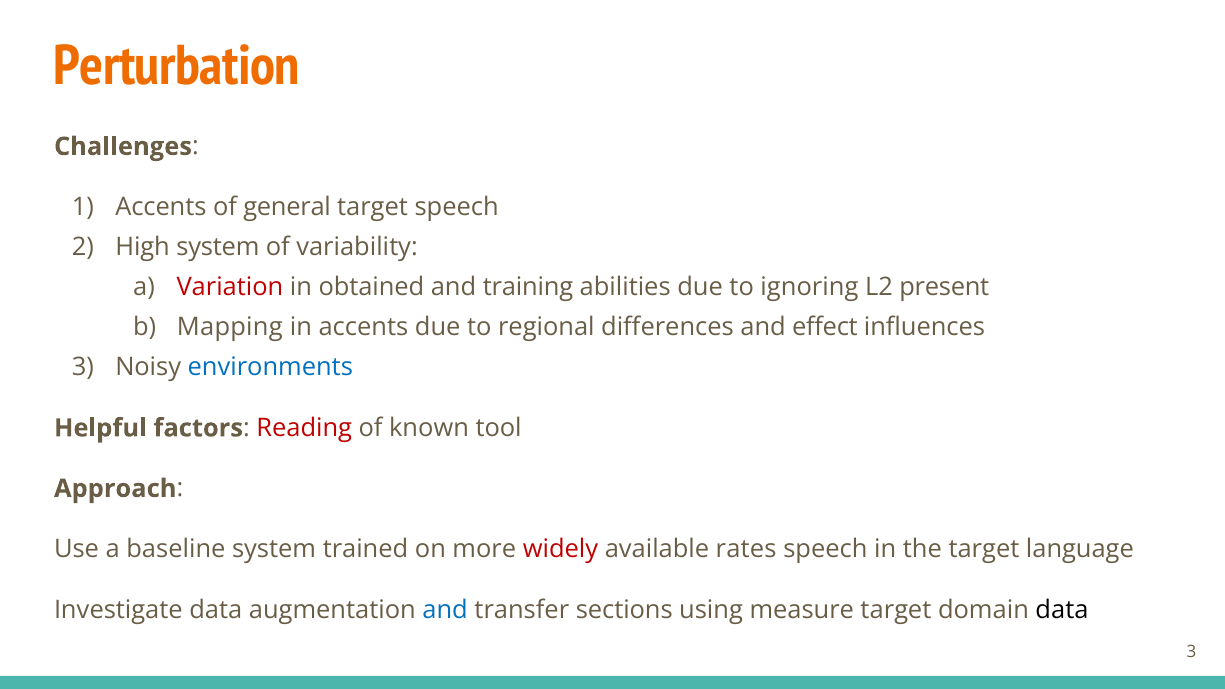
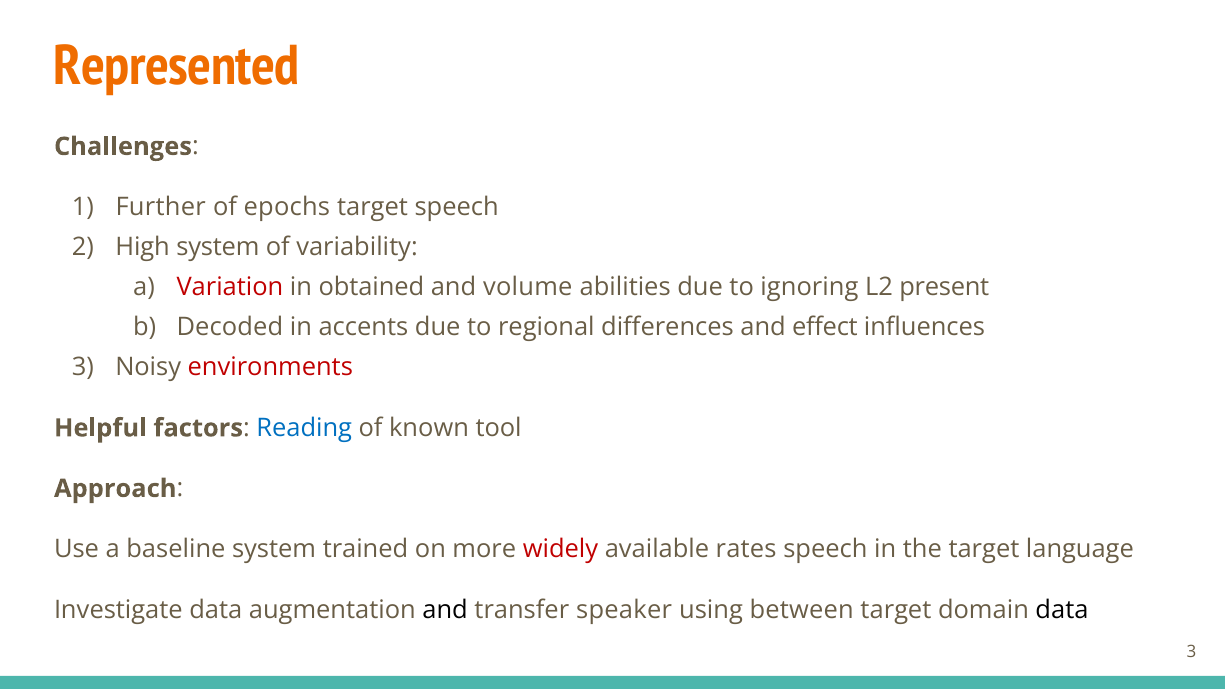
Perturbation: Perturbation -> Represented
Accents at (161, 207): Accents -> Further
general: general -> epochs
training: training -> volume
Mapping: Mapping -> Decoded
environments colour: blue -> red
Reading colour: red -> blue
and at (445, 610) colour: blue -> black
sections: sections -> speaker
measure: measure -> between
